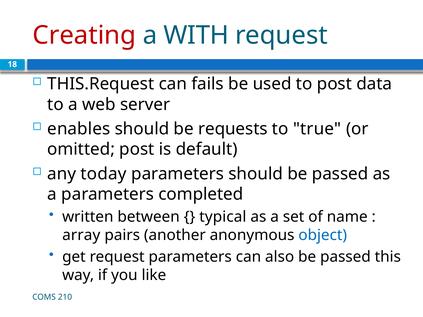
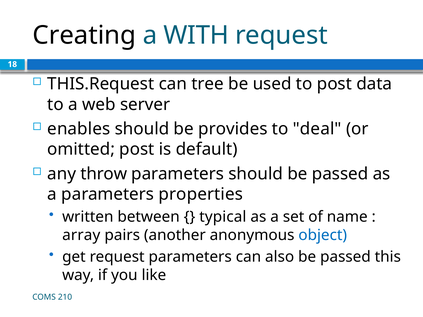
Creating colour: red -> black
fails: fails -> tree
requests: requests -> provides
true: true -> deal
today: today -> throw
completed: completed -> properties
